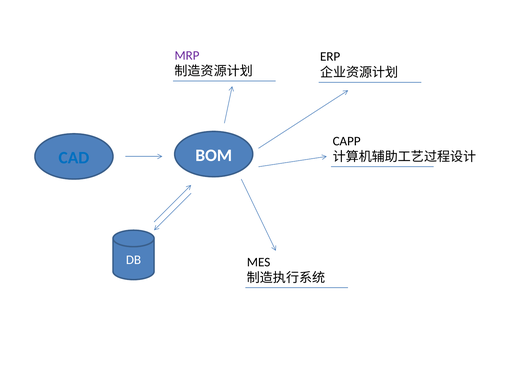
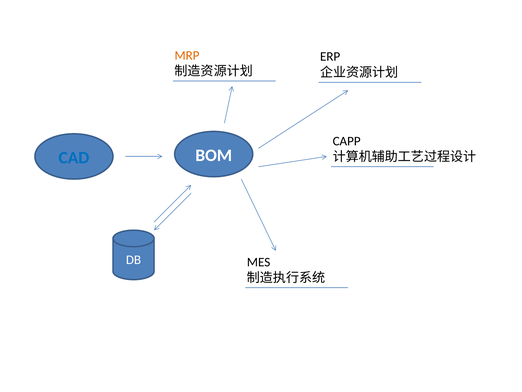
MRP colour: purple -> orange
